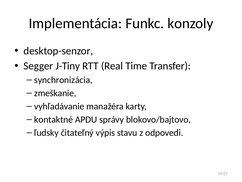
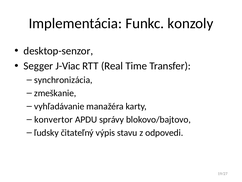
J-Tiny: J-Tiny -> J-Viac
kontaktné: kontaktné -> konvertor
